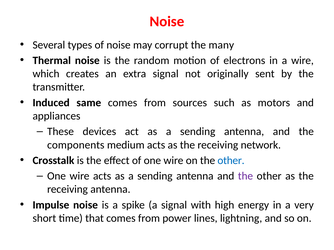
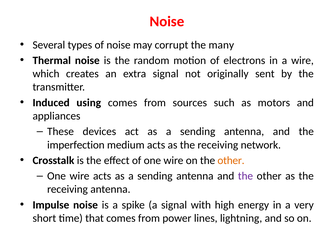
same: same -> using
components: components -> imperfection
other at (231, 161) colour: blue -> orange
